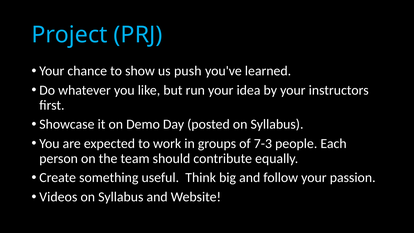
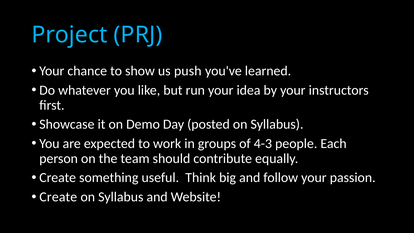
7-3: 7-3 -> 4-3
Videos at (58, 197): Videos -> Create
